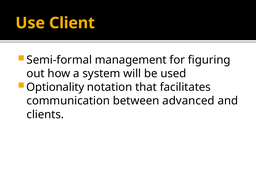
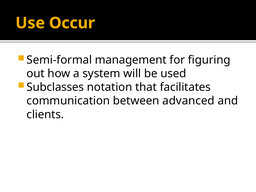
Client: Client -> Occur
Optionality: Optionality -> Subclasses
